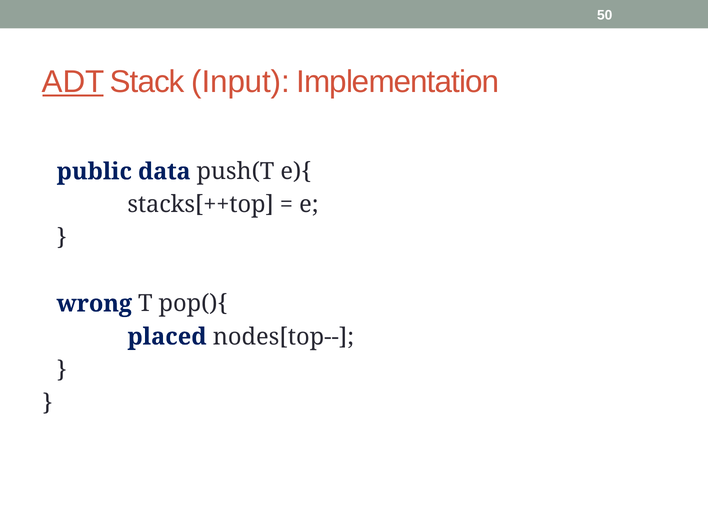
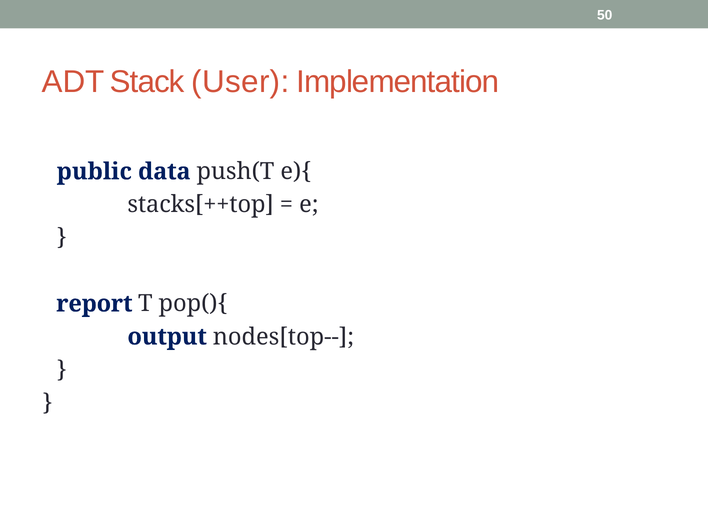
ADT underline: present -> none
Input: Input -> User
wrong: wrong -> report
placed: placed -> output
